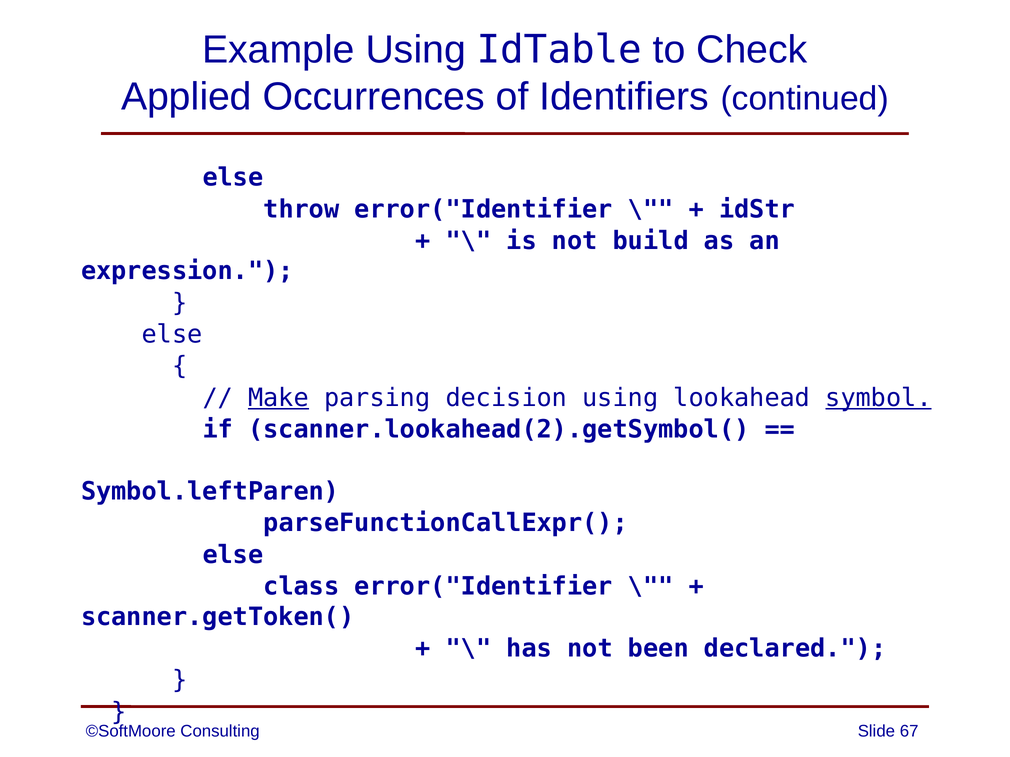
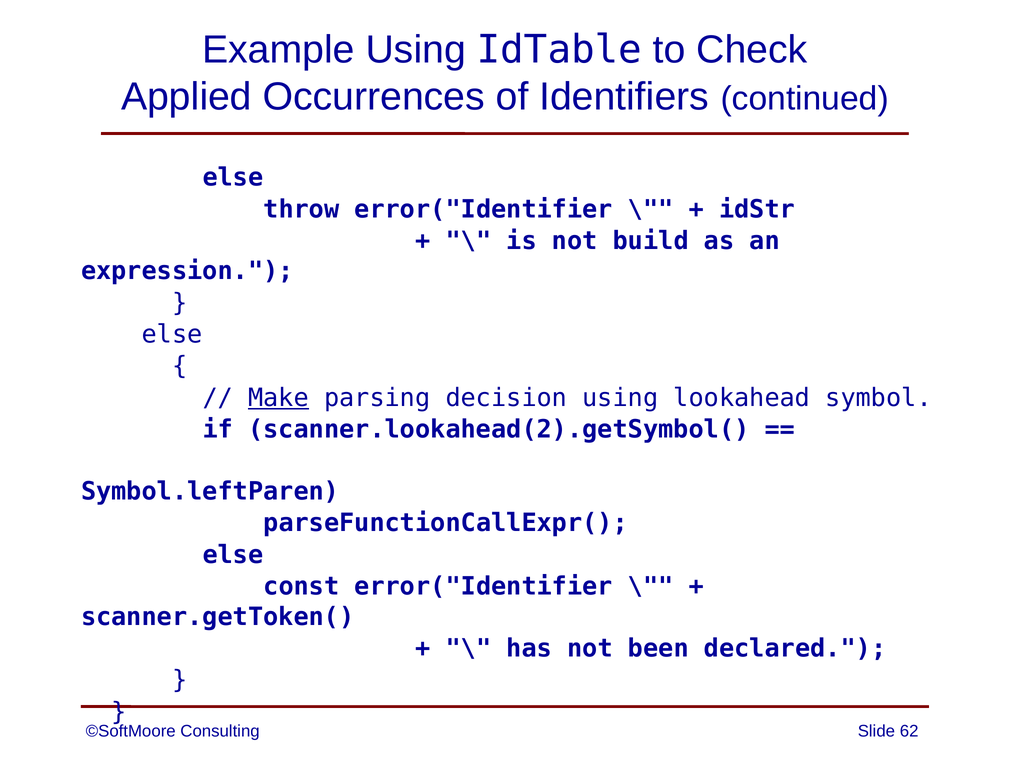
symbol underline: present -> none
class: class -> const
67: 67 -> 62
